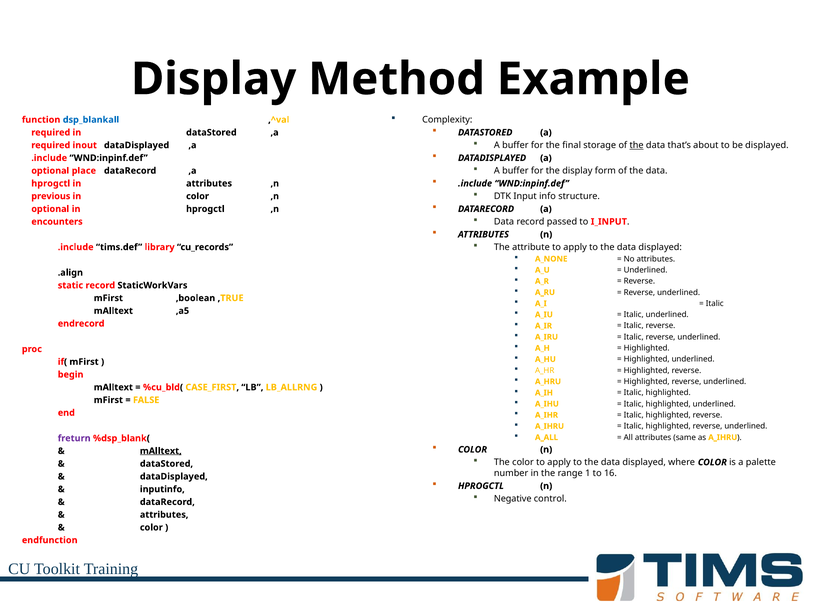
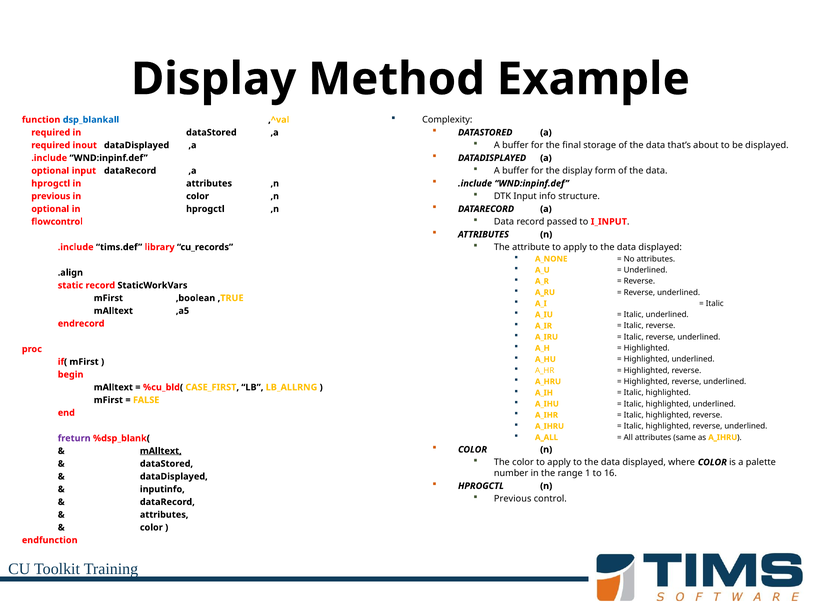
the at (637, 145) underline: present -> none
optional place: place -> input
encounters: encounters -> flowcontrol
Negative at (513, 498): Negative -> Previous
